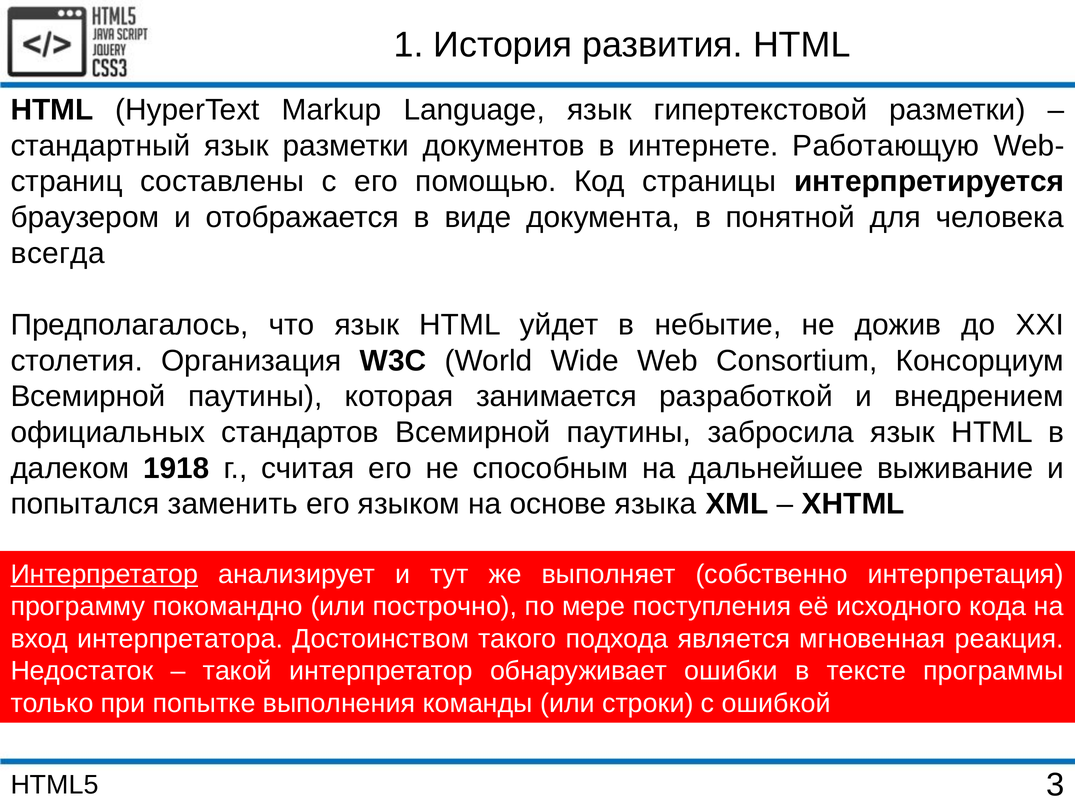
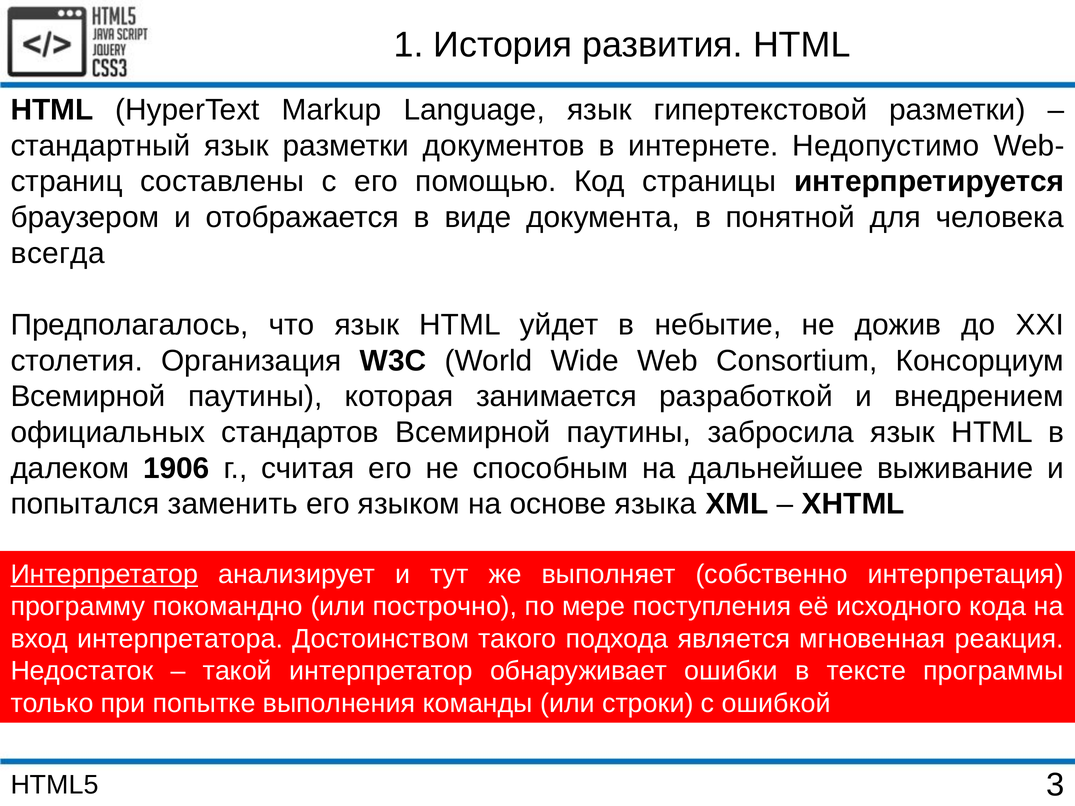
Работающую: Работающую -> Недопустимо
1918: 1918 -> 1906
